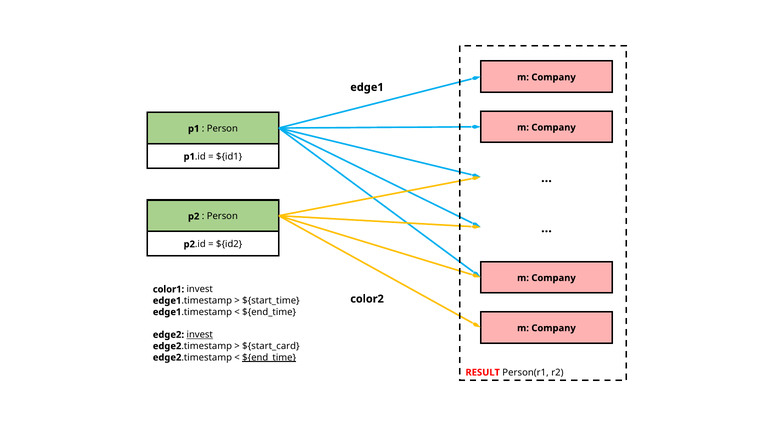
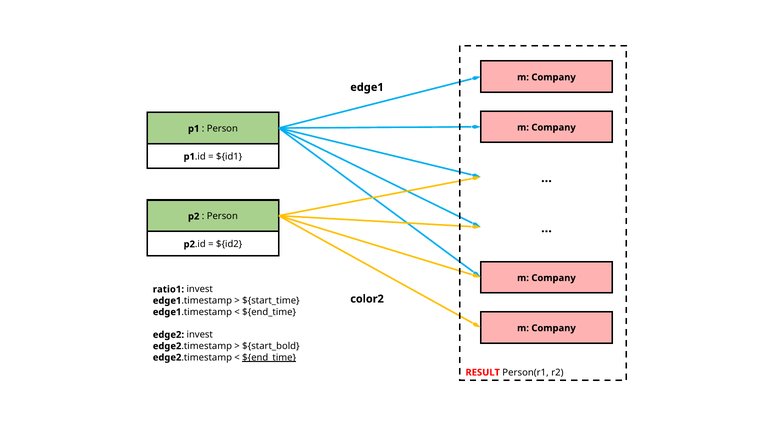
color1: color1 -> ratio1
invest at (200, 335) underline: present -> none
${start_card: ${start_card -> ${start_bold
